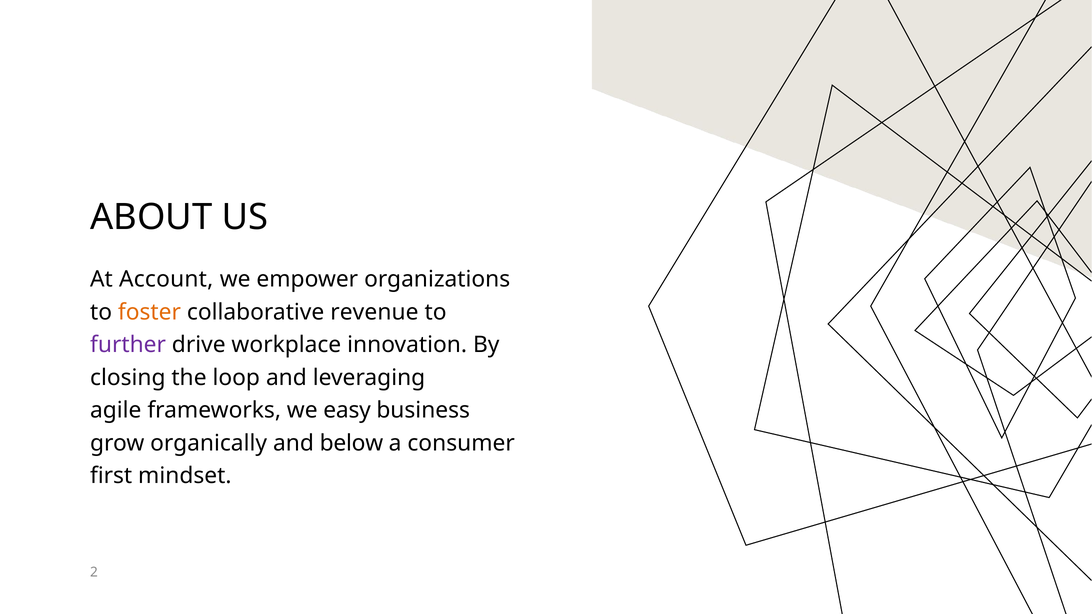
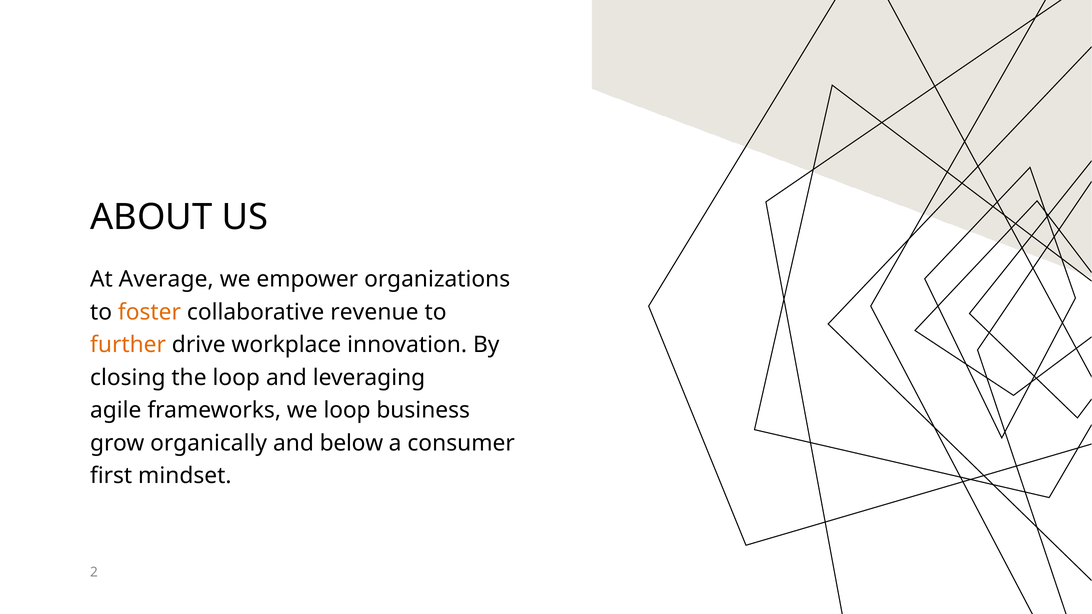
Account: Account -> Average
further colour: purple -> orange
we easy: easy -> loop
